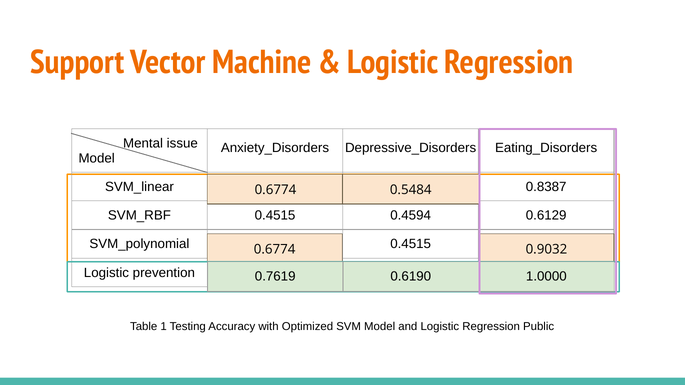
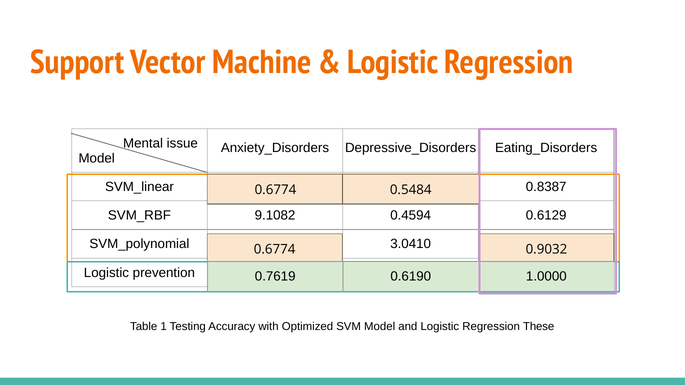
0.4515 at (275, 216): 0.4515 -> 9.1082
0.4515 at (411, 244): 0.4515 -> 3.0410
Public: Public -> These
